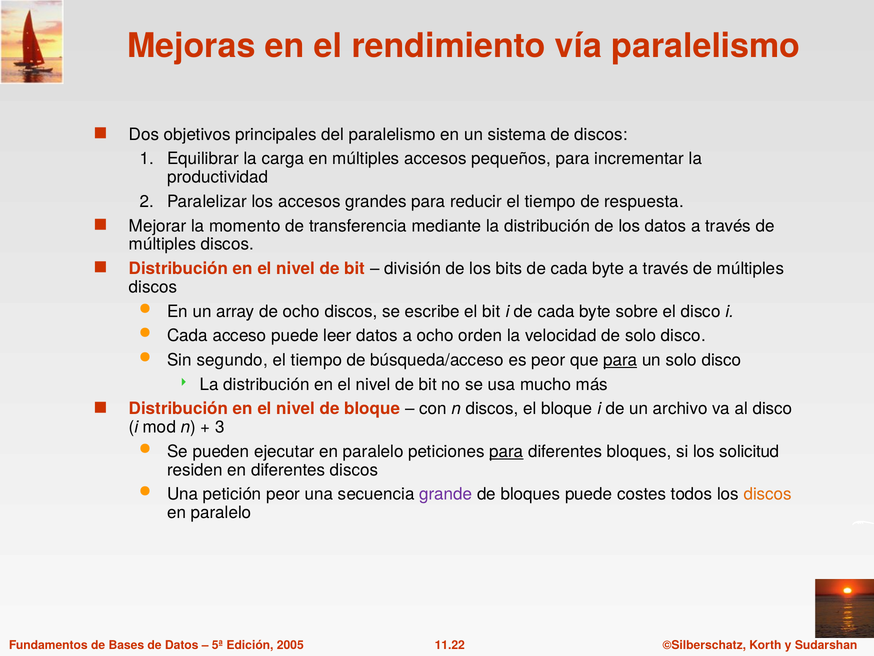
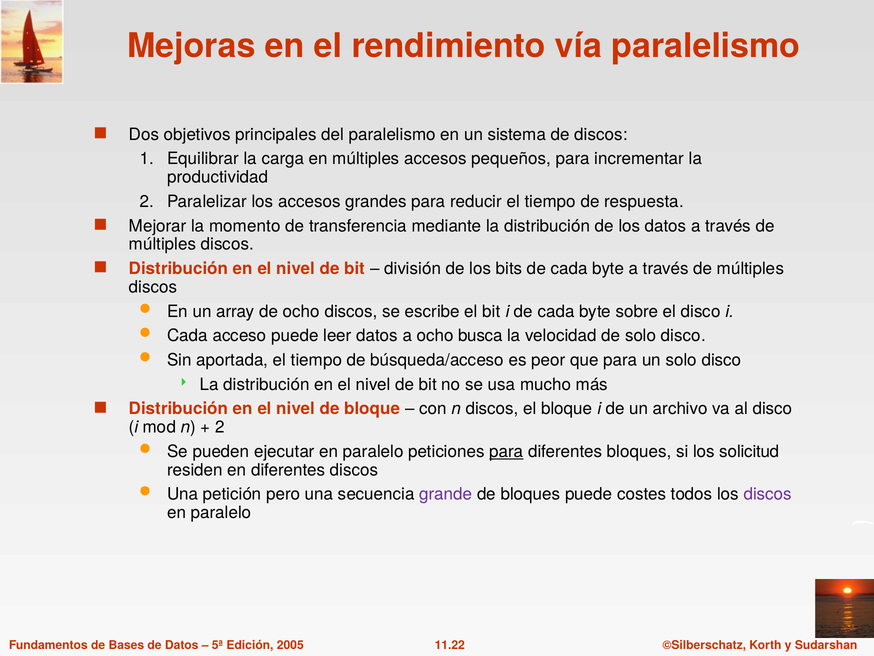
orden: orden -> busca
segundo: segundo -> aportada
para at (620, 360) underline: present -> none
3 at (220, 427): 3 -> 2
petición peor: peor -> pero
discos at (768, 494) colour: orange -> purple
